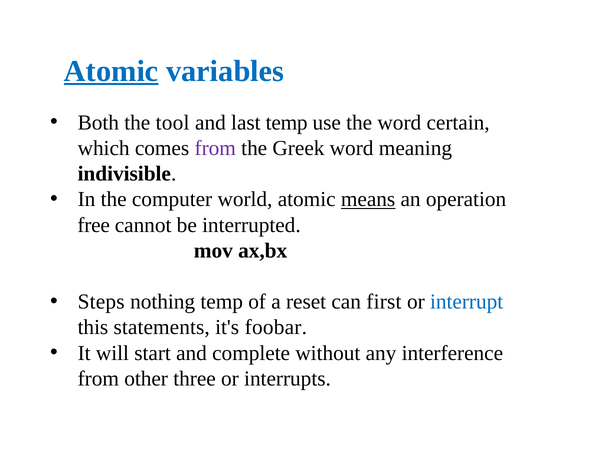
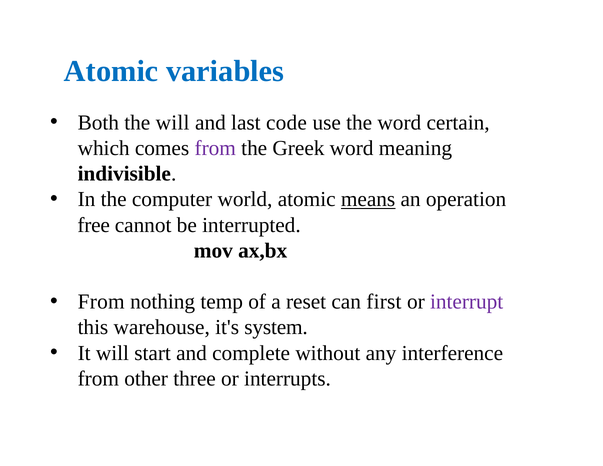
Atomic at (111, 71) underline: present -> none
the tool: tool -> will
last temp: temp -> code
Steps at (101, 302): Steps -> From
interrupt colour: blue -> purple
statements: statements -> warehouse
foobar: foobar -> system
